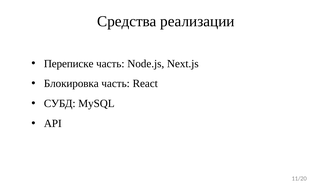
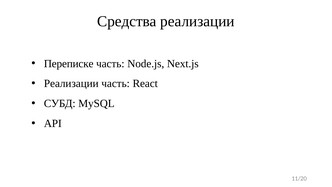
Блокировка at (71, 83): Блокировка -> Реализации
